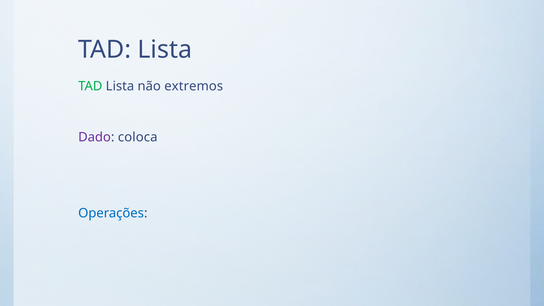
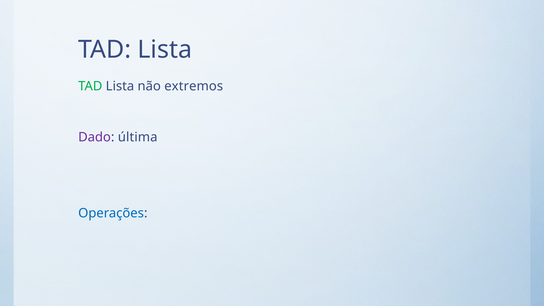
coloca: coloca -> última
